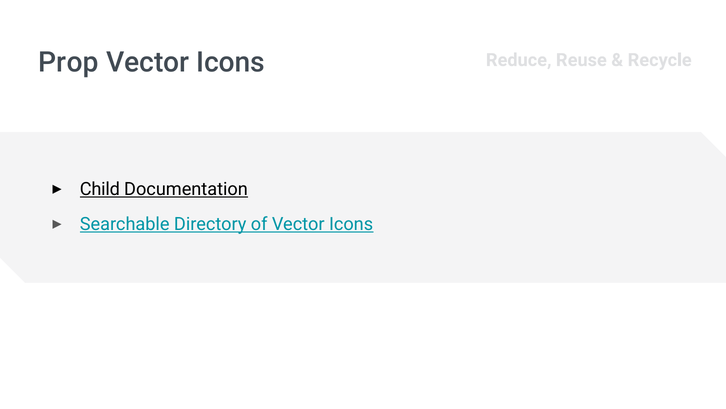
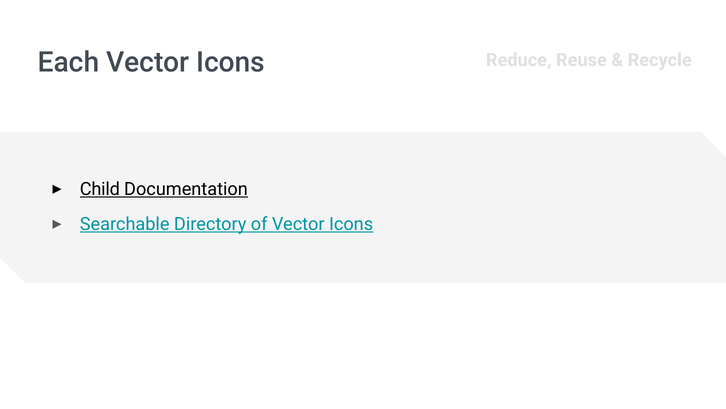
Prop: Prop -> Each
